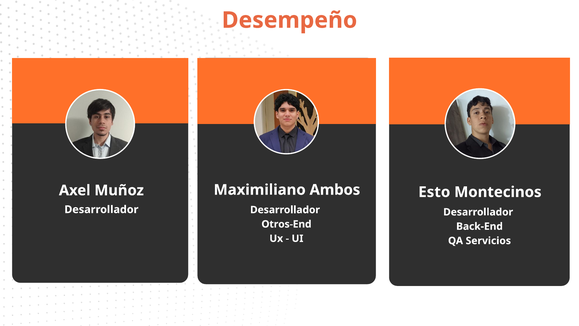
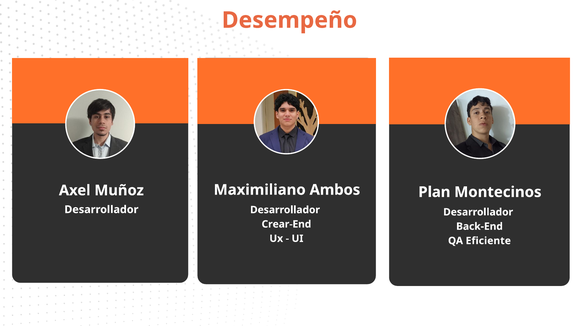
Esto: Esto -> Plan
Otros-End: Otros-End -> Crear-End
Servicios: Servicios -> Eficiente
